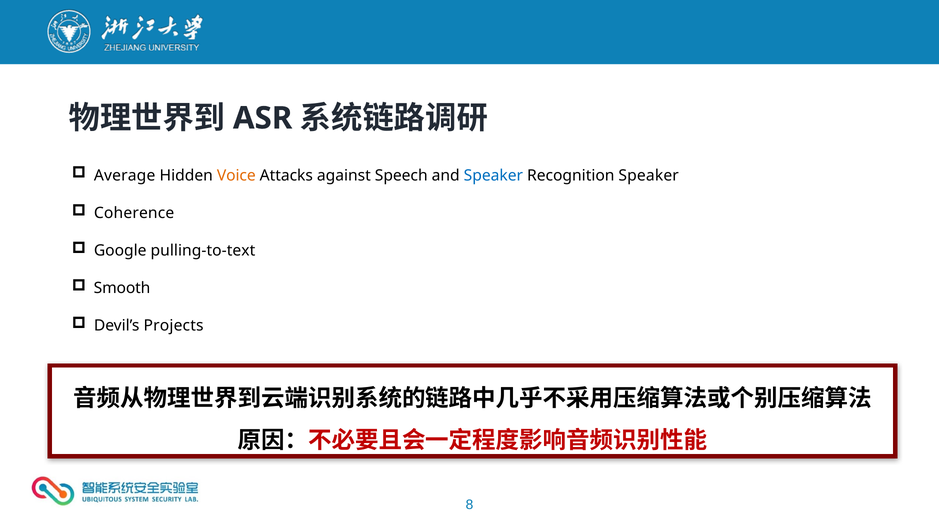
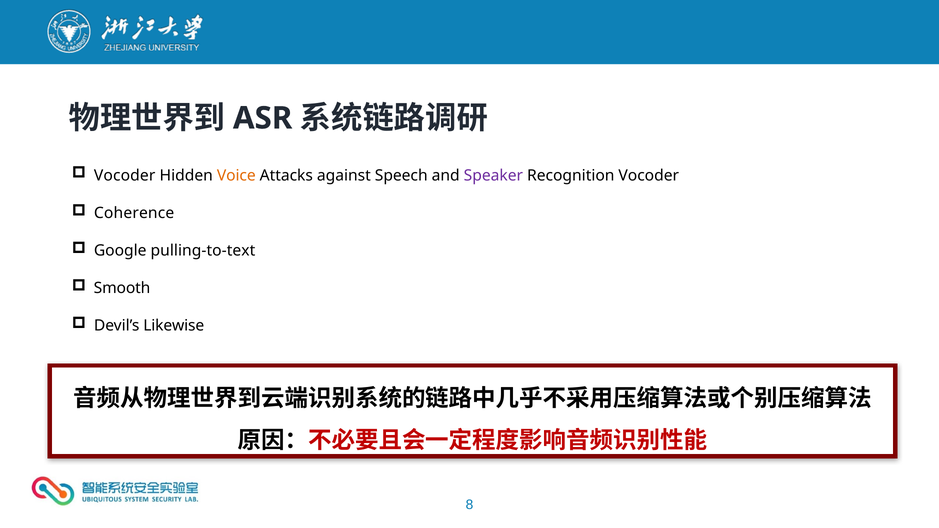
Average at (125, 175): Average -> Vocoder
Speaker at (493, 175) colour: blue -> purple
Recognition Speaker: Speaker -> Vocoder
Projects: Projects -> Likewise
